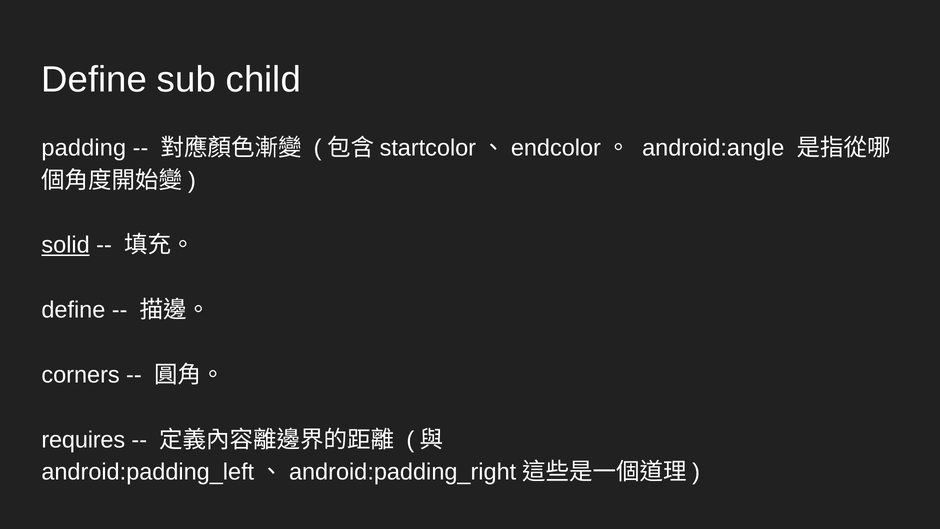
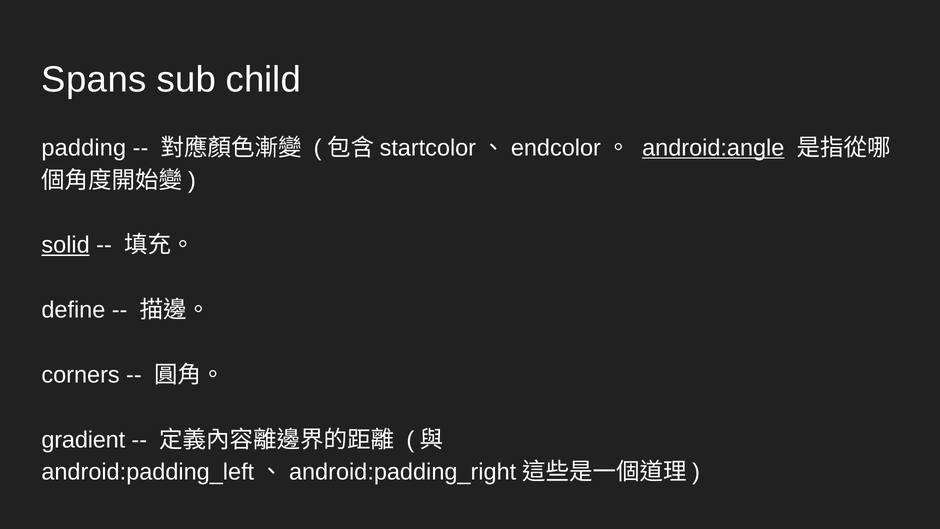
Define at (94, 80): Define -> Spans
android:angle underline: none -> present
requires: requires -> gradient
